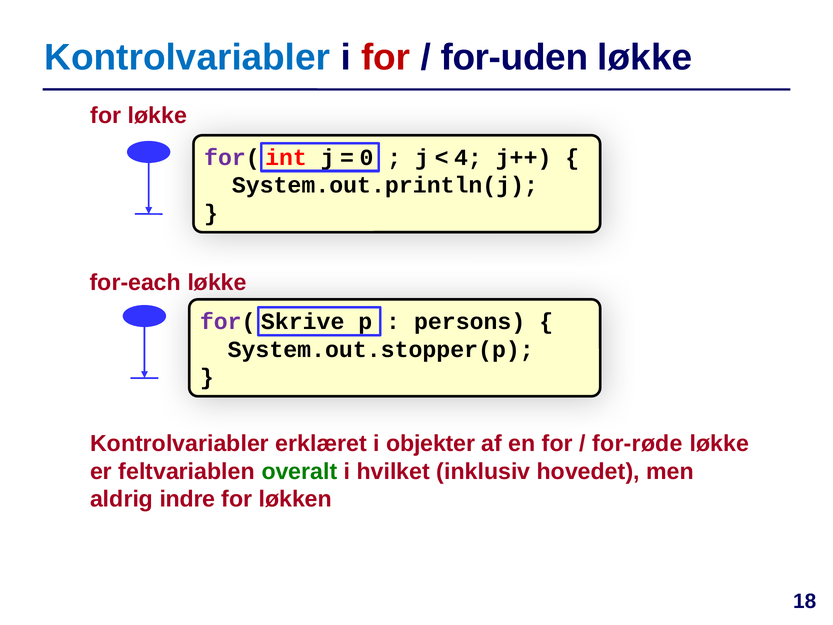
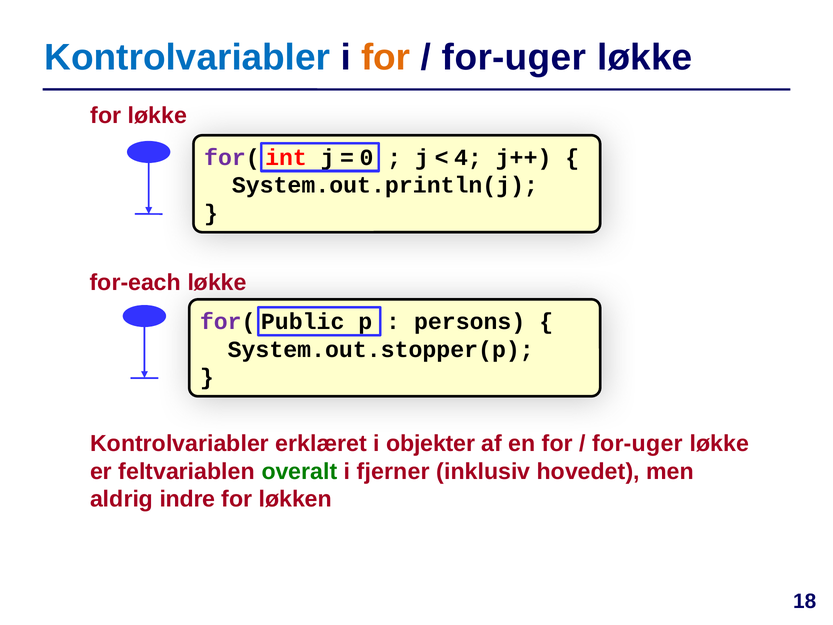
for at (386, 57) colour: red -> orange
for-uden at (514, 57): for-uden -> for-uger
Skrive: Skrive -> Public
for-røde at (638, 443): for-røde -> for-uger
hvilket: hvilket -> fjerner
